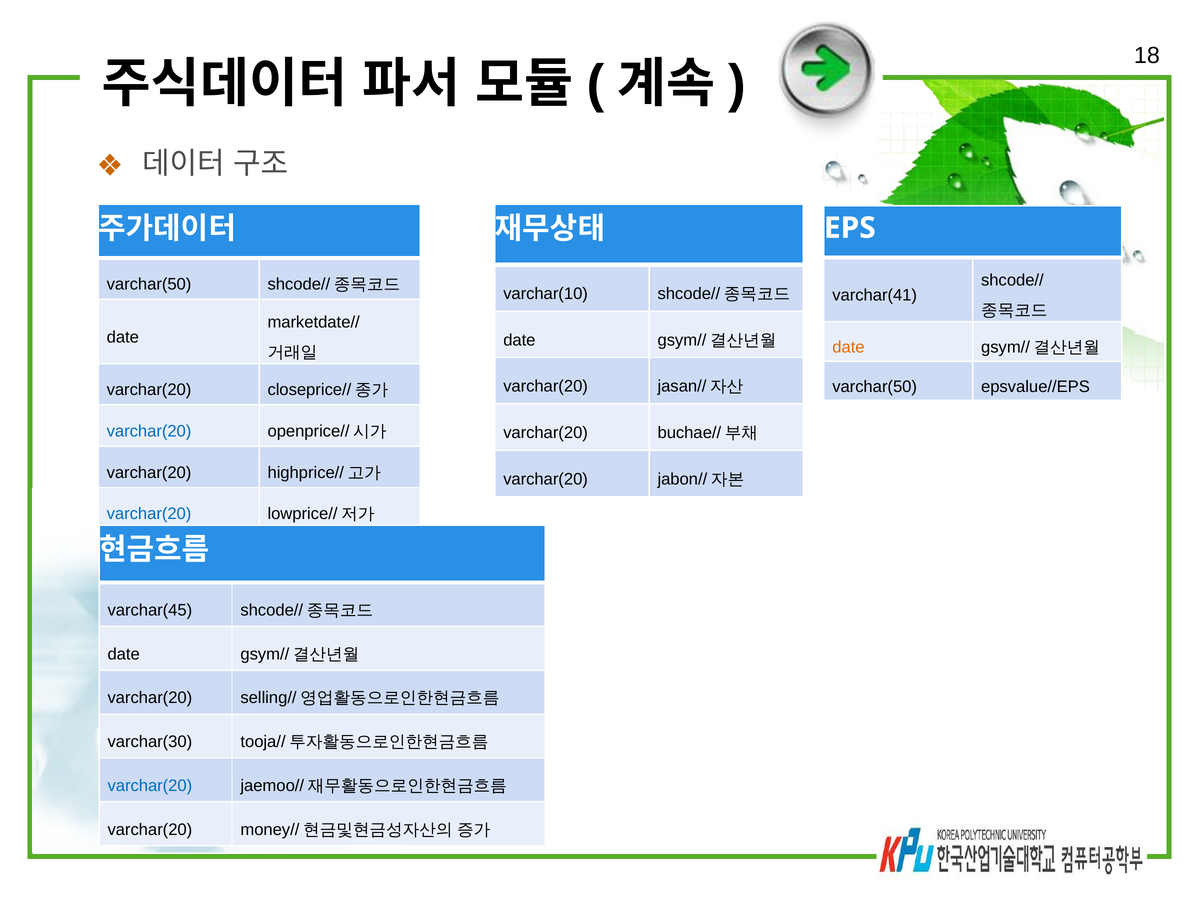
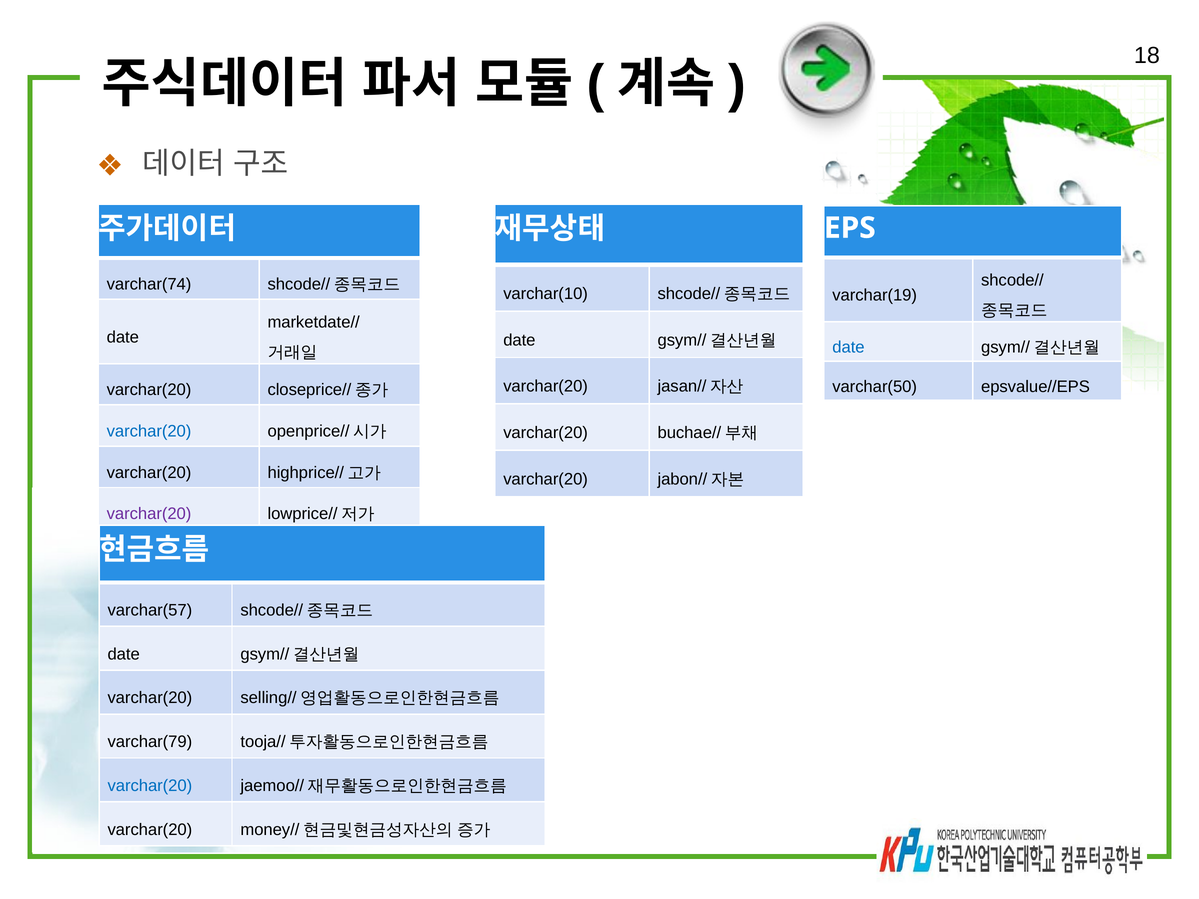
varchar(50 at (149, 285): varchar(50 -> varchar(74
varchar(41: varchar(41 -> varchar(19
date at (848, 347) colour: orange -> blue
varchar(20 at (149, 514) colour: blue -> purple
varchar(45: varchar(45 -> varchar(57
varchar(30: varchar(30 -> varchar(79
